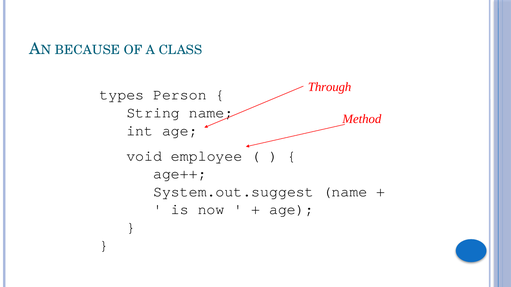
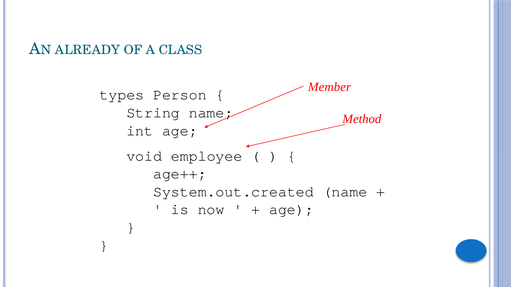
BECAUSE: BECAUSE -> ALREADY
Through: Through -> Member
System.out.suggest: System.out.suggest -> System.out.created
